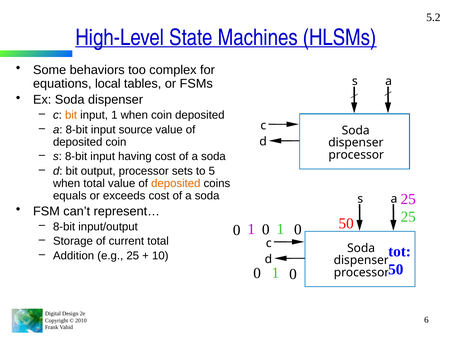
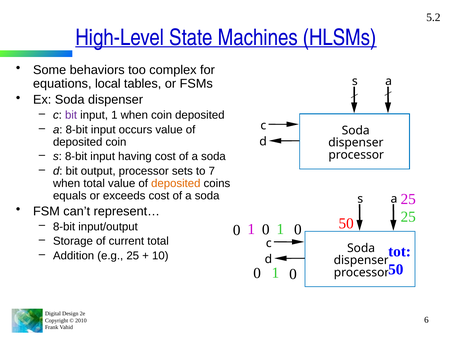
bit at (71, 115) colour: orange -> purple
source: source -> occurs
5: 5 -> 7
